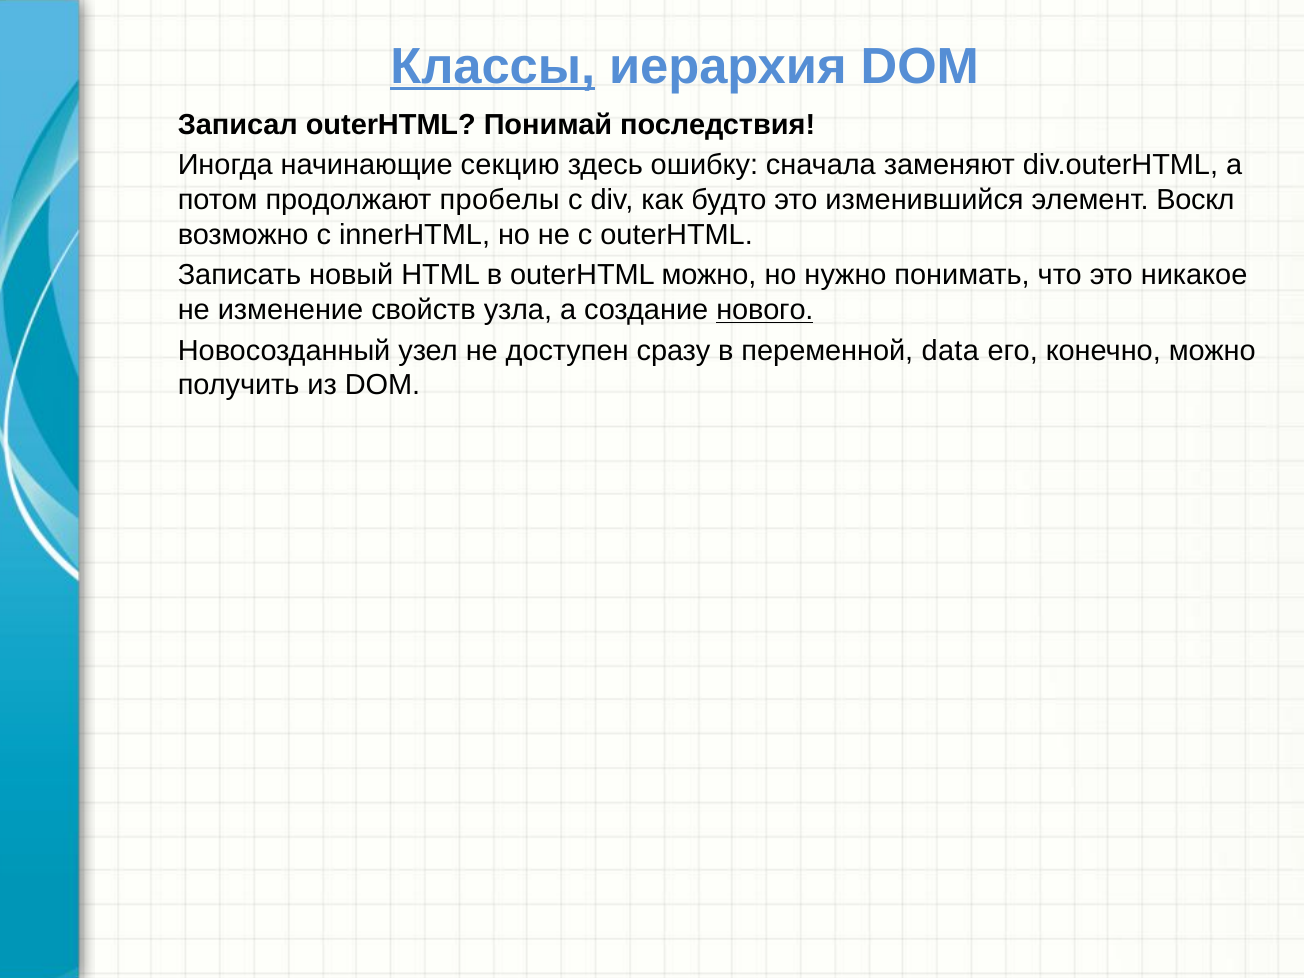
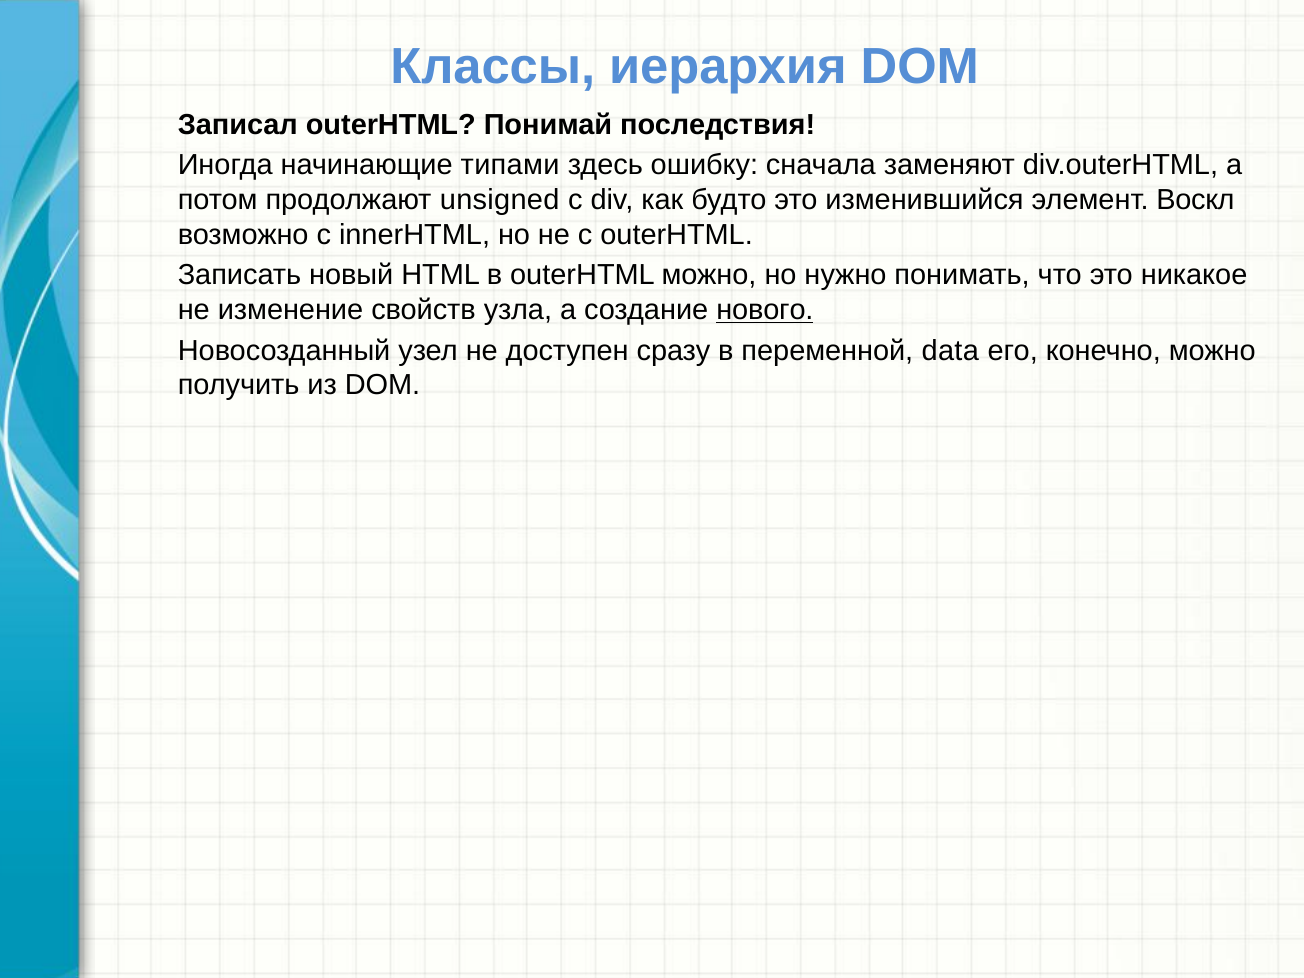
Классы underline: present -> none
секцию: секцию -> типами
пробелы: пробелы -> unsigned
